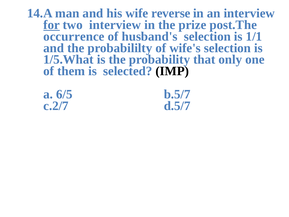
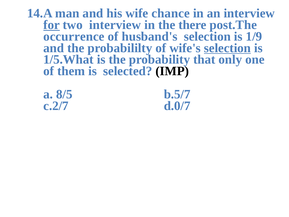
reverse: reverse -> chance
prize: prize -> there
1/1: 1/1 -> 1/9
selection at (227, 48) underline: none -> present
6/5: 6/5 -> 8/5
d.5/7: d.5/7 -> d.0/7
